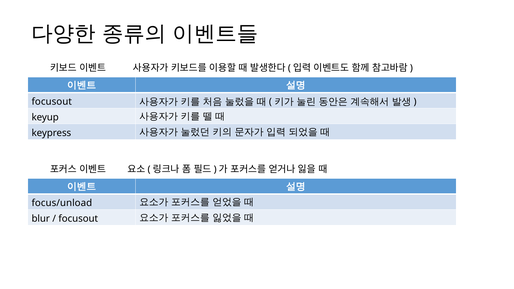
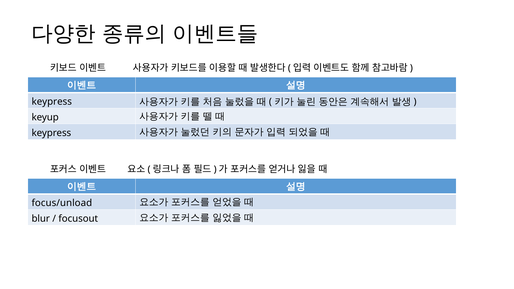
focusout at (52, 102): focusout -> keypress
